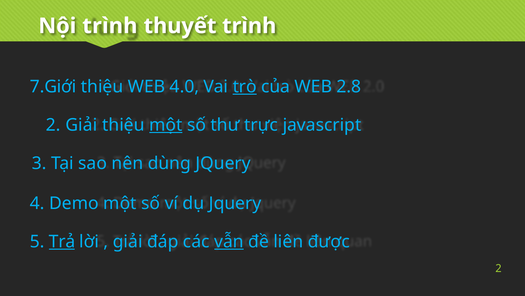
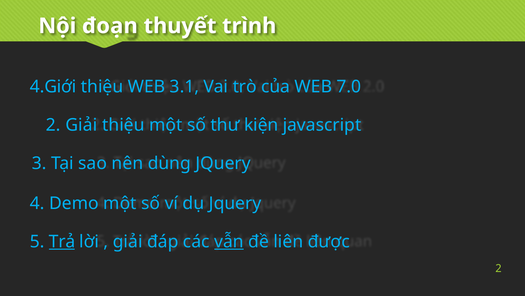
Nội trình: trình -> đoạn
7.Giới: 7.Giới -> 4.Giới
4.0: 4.0 -> 3.1
trò underline: present -> none
2.8: 2.8 -> 7.0
một at (166, 125) underline: present -> none
trực: trực -> kiện
